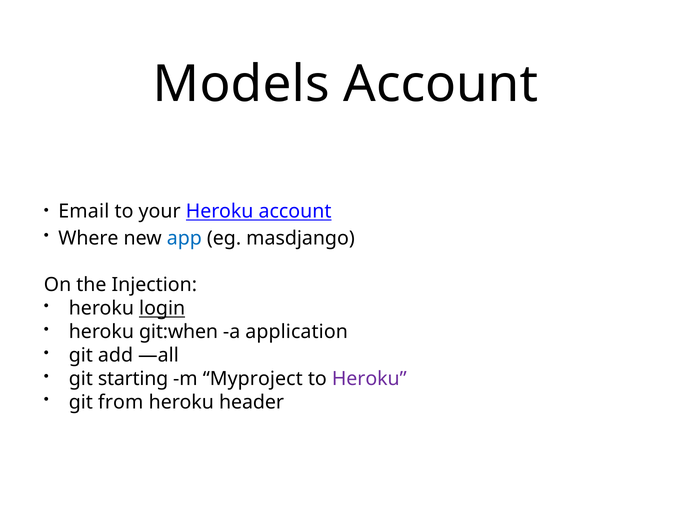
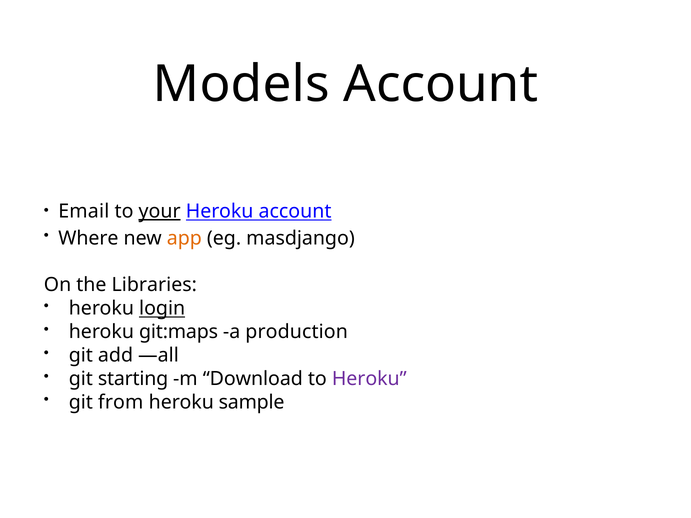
your underline: none -> present
app colour: blue -> orange
Injection: Injection -> Libraries
git:when: git:when -> git:maps
application: application -> production
Myproject: Myproject -> Download
header: header -> sample
